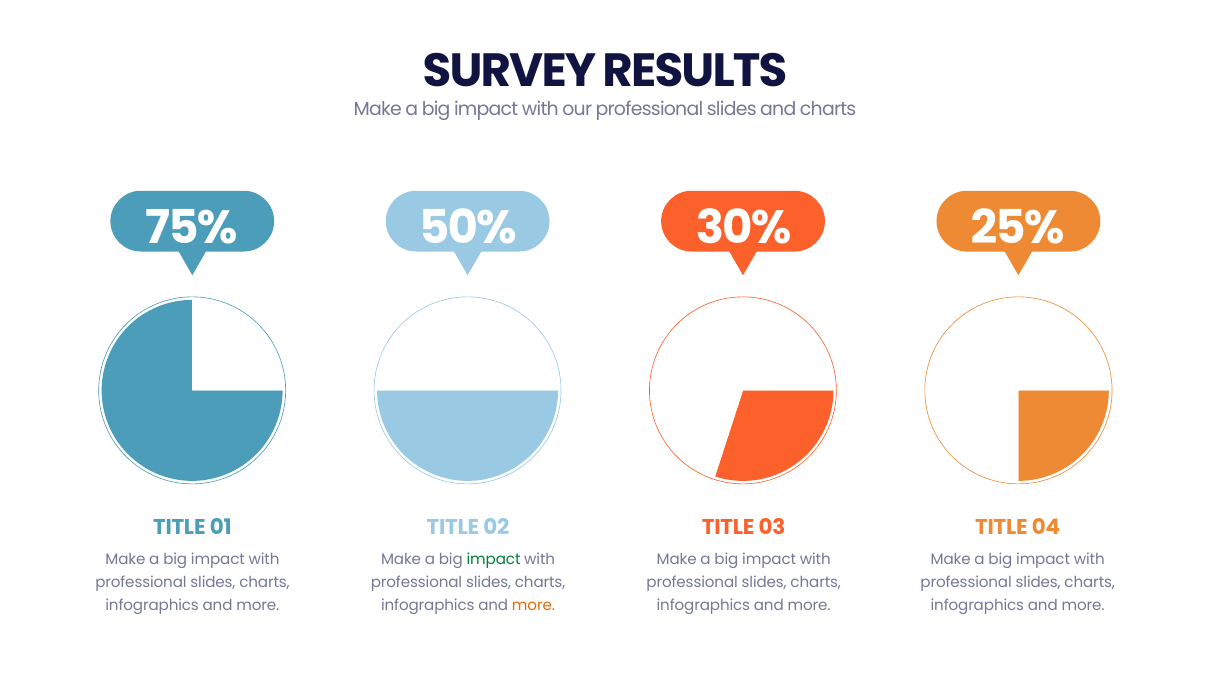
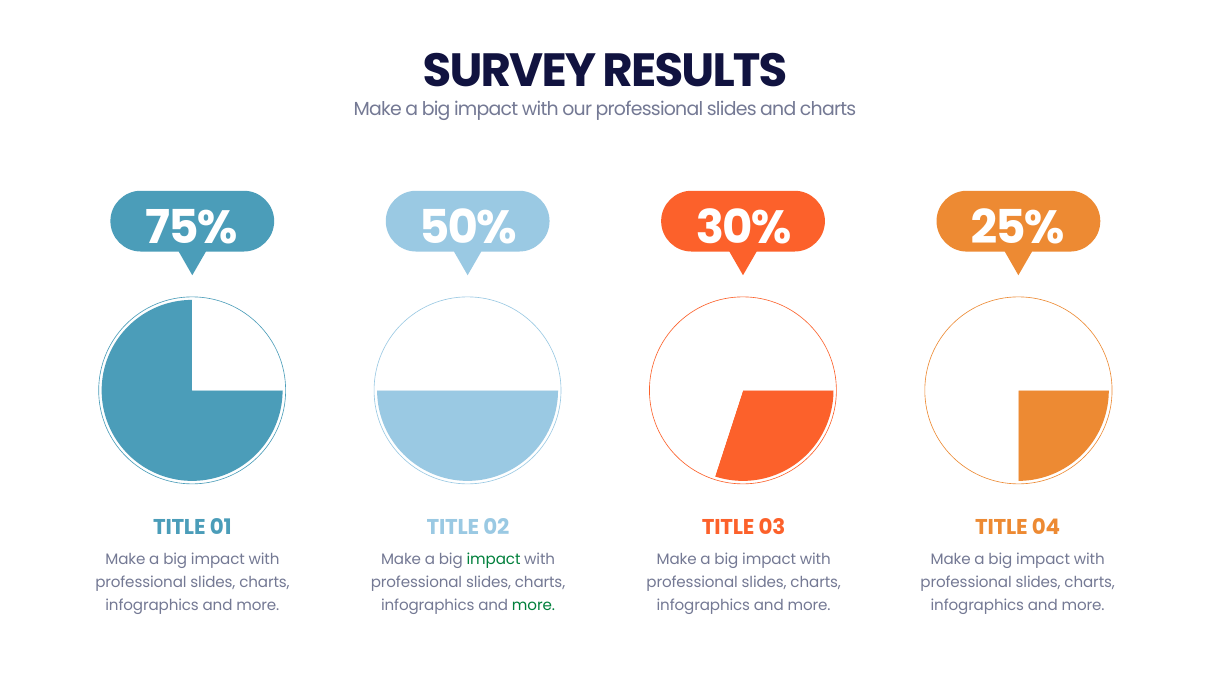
more at (534, 605) colour: orange -> green
